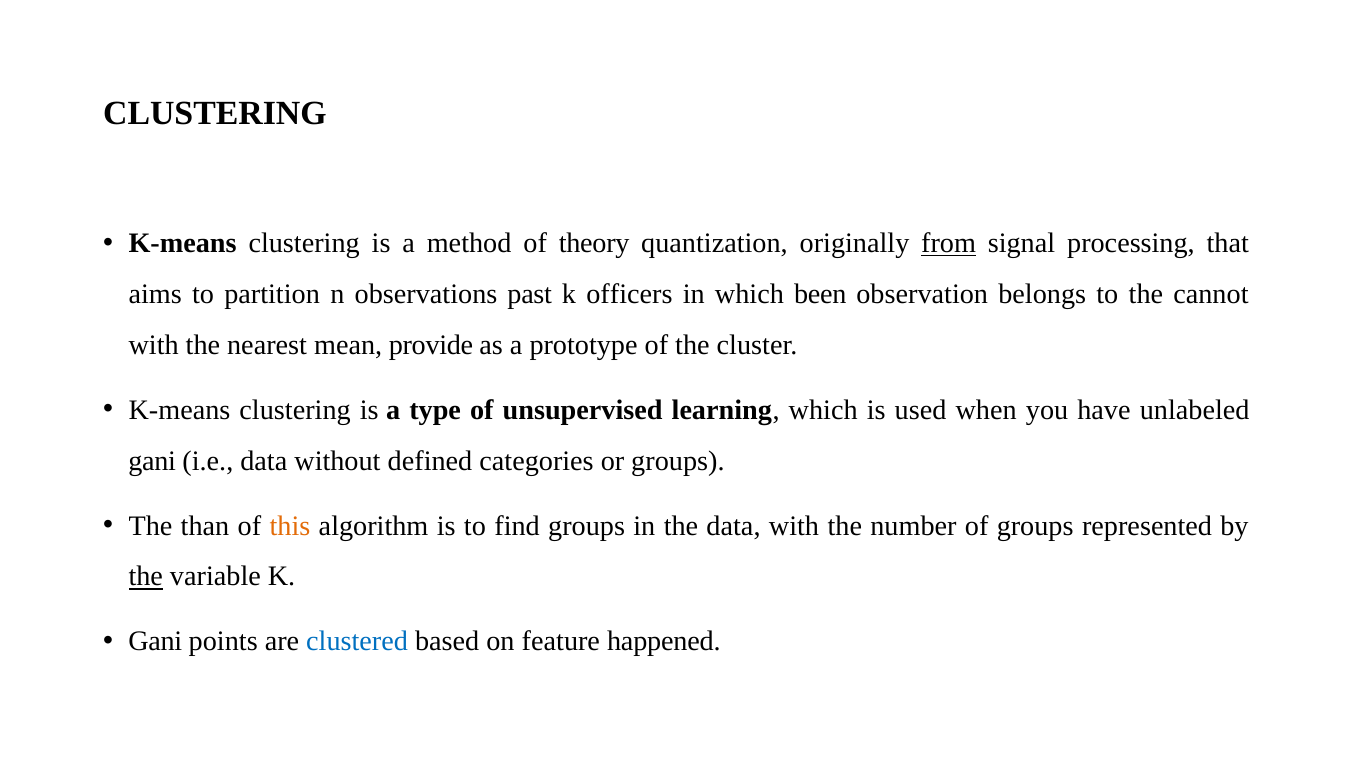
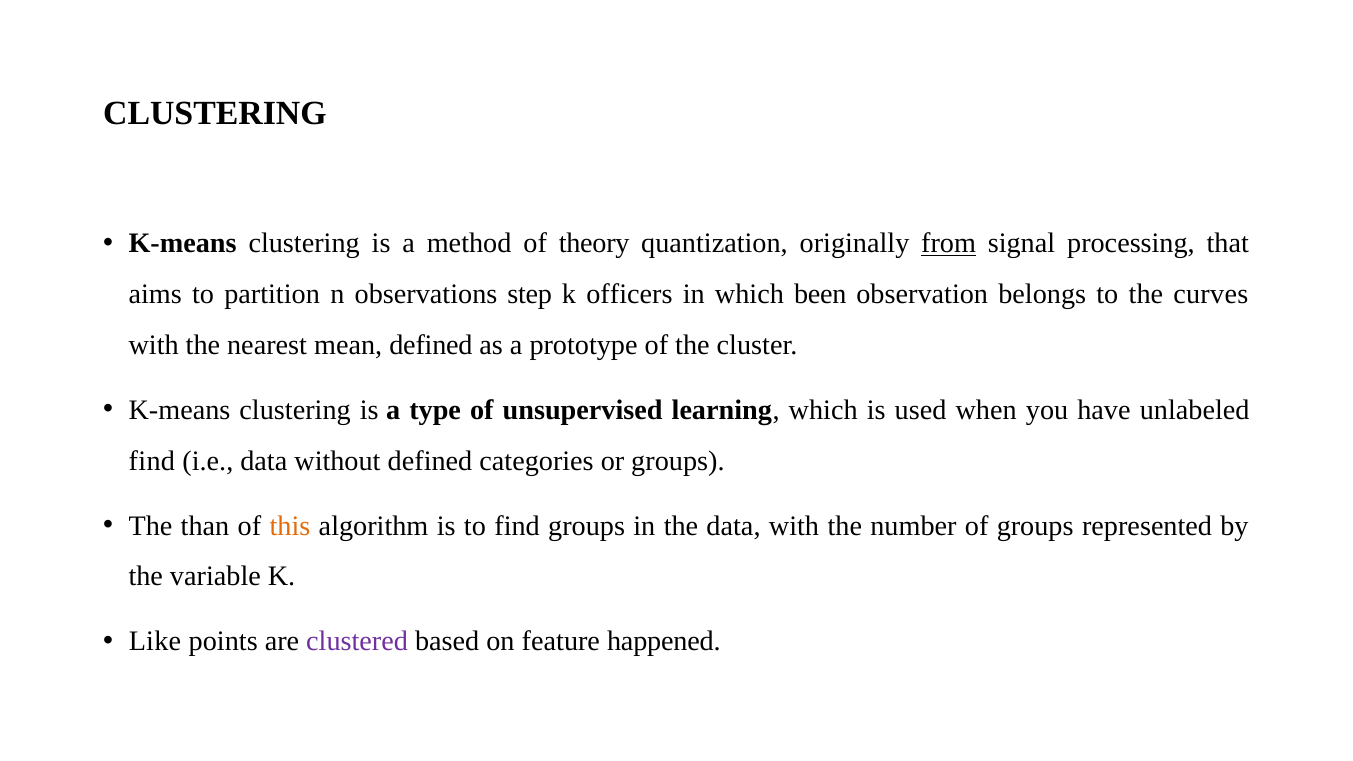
past: past -> step
cannot: cannot -> curves
mean provide: provide -> defined
gani at (152, 461): gani -> find
the at (146, 577) underline: present -> none
Gani at (155, 642): Gani -> Like
clustered colour: blue -> purple
